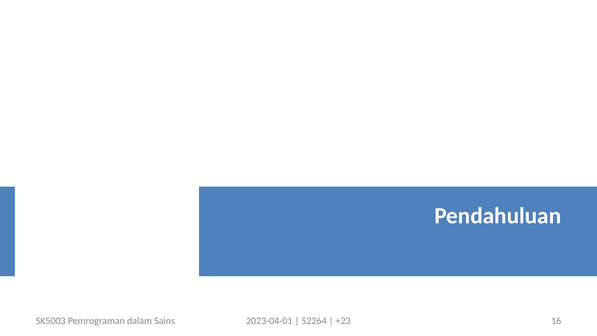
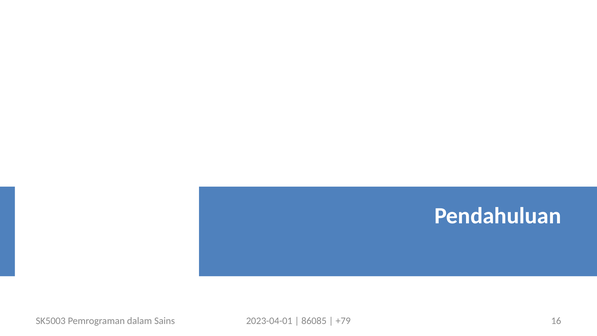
52264: 52264 -> 86085
+23: +23 -> +79
